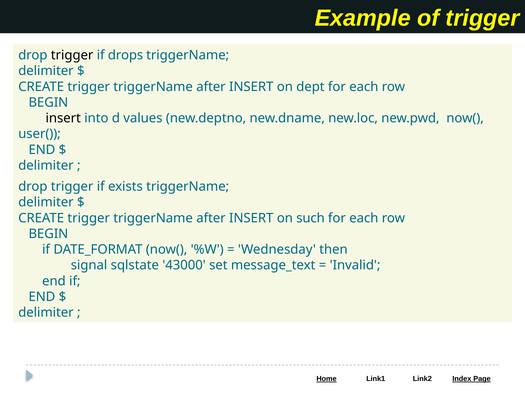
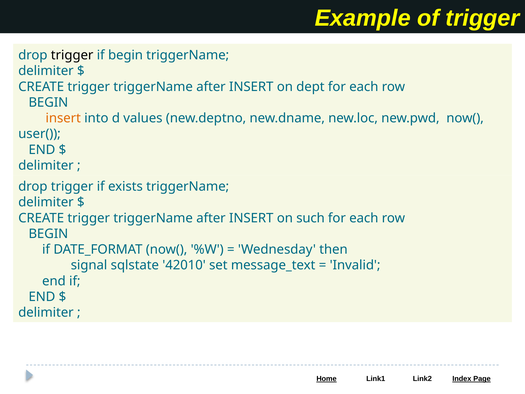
if drops: drops -> begin
insert at (63, 118) colour: black -> orange
43000: 43000 -> 42010
